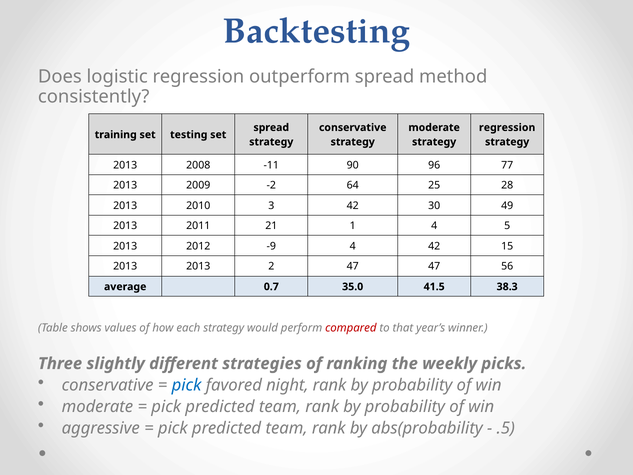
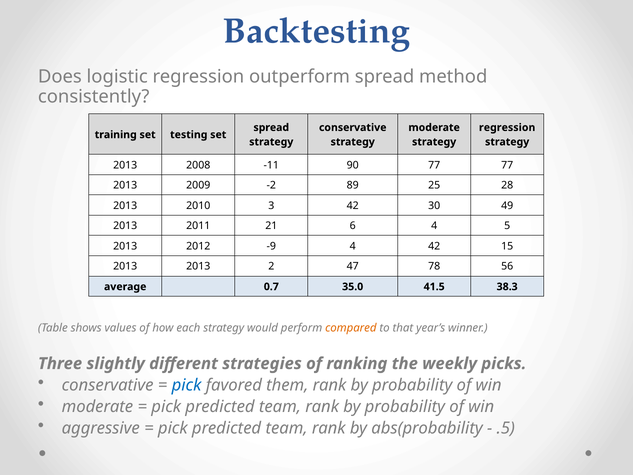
90 96: 96 -> 77
64: 64 -> 89
1: 1 -> 6
47 47: 47 -> 78
compared colour: red -> orange
night: night -> them
